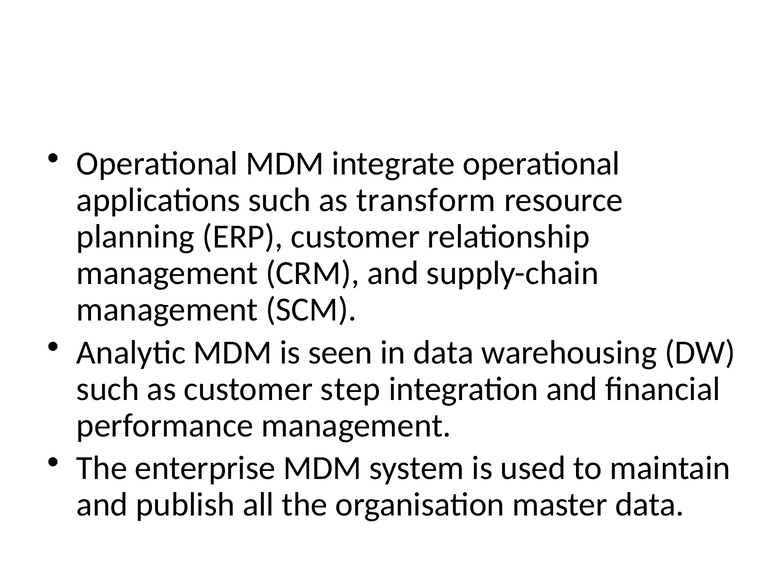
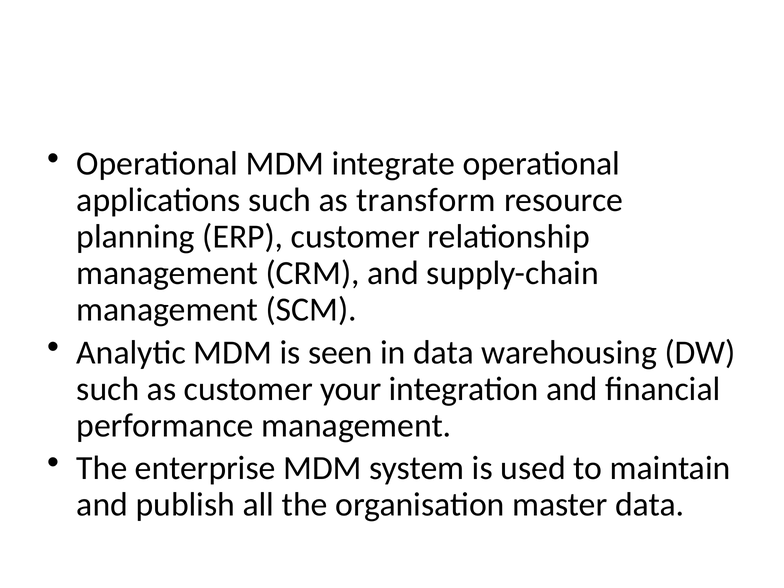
step: step -> your
